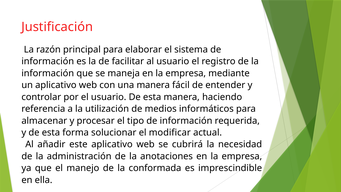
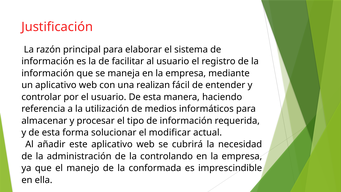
una manera: manera -> realizan
anotaciones: anotaciones -> controlando
